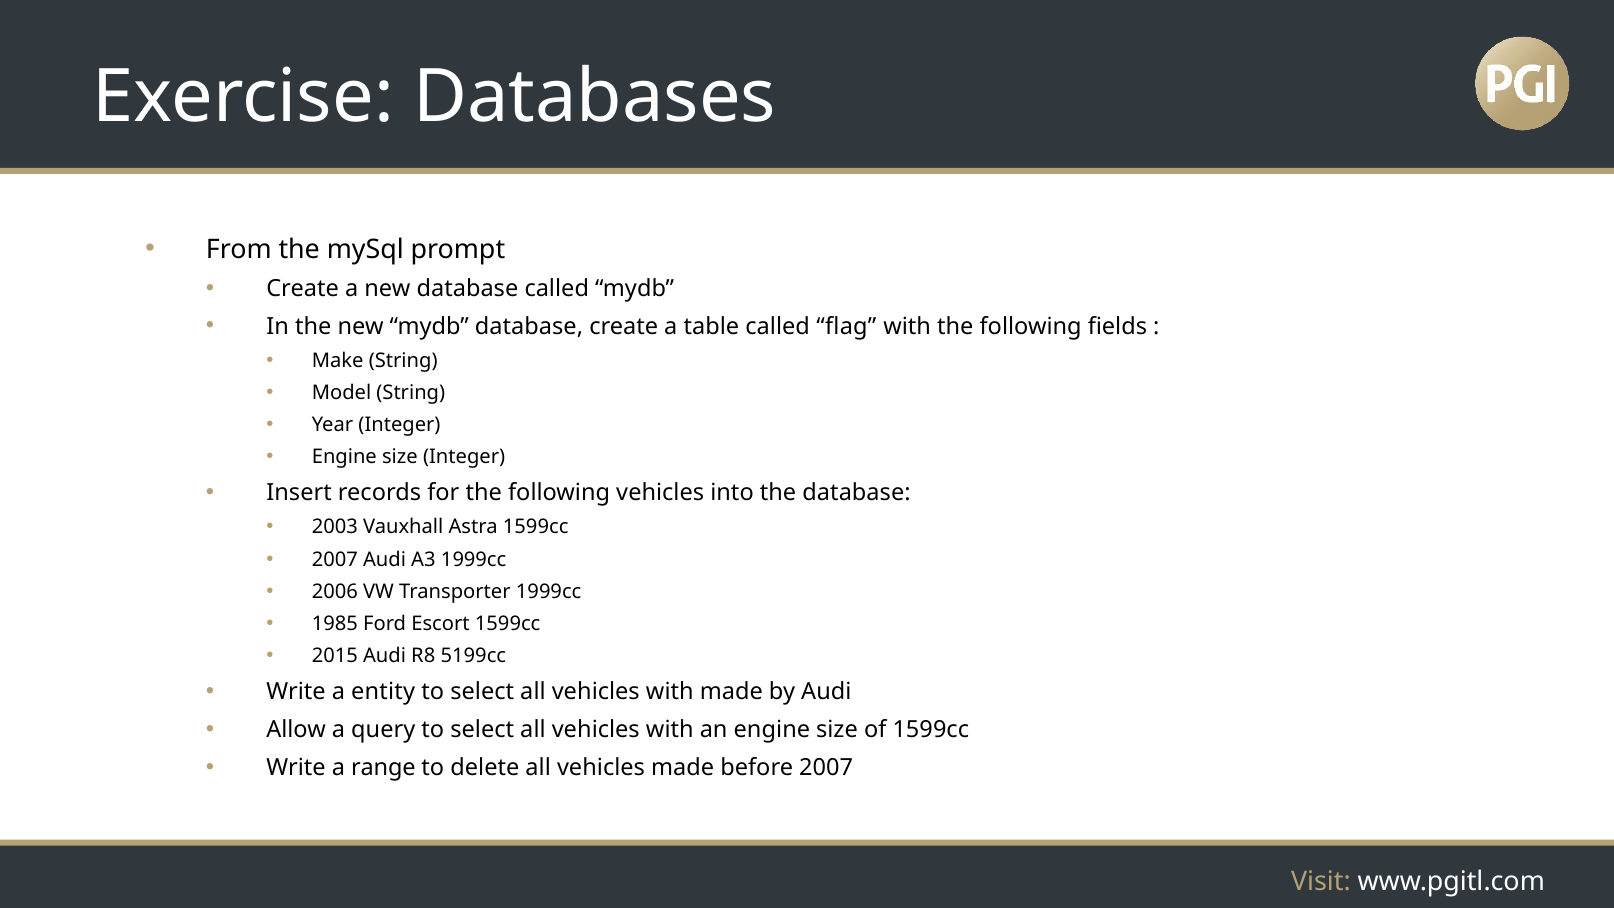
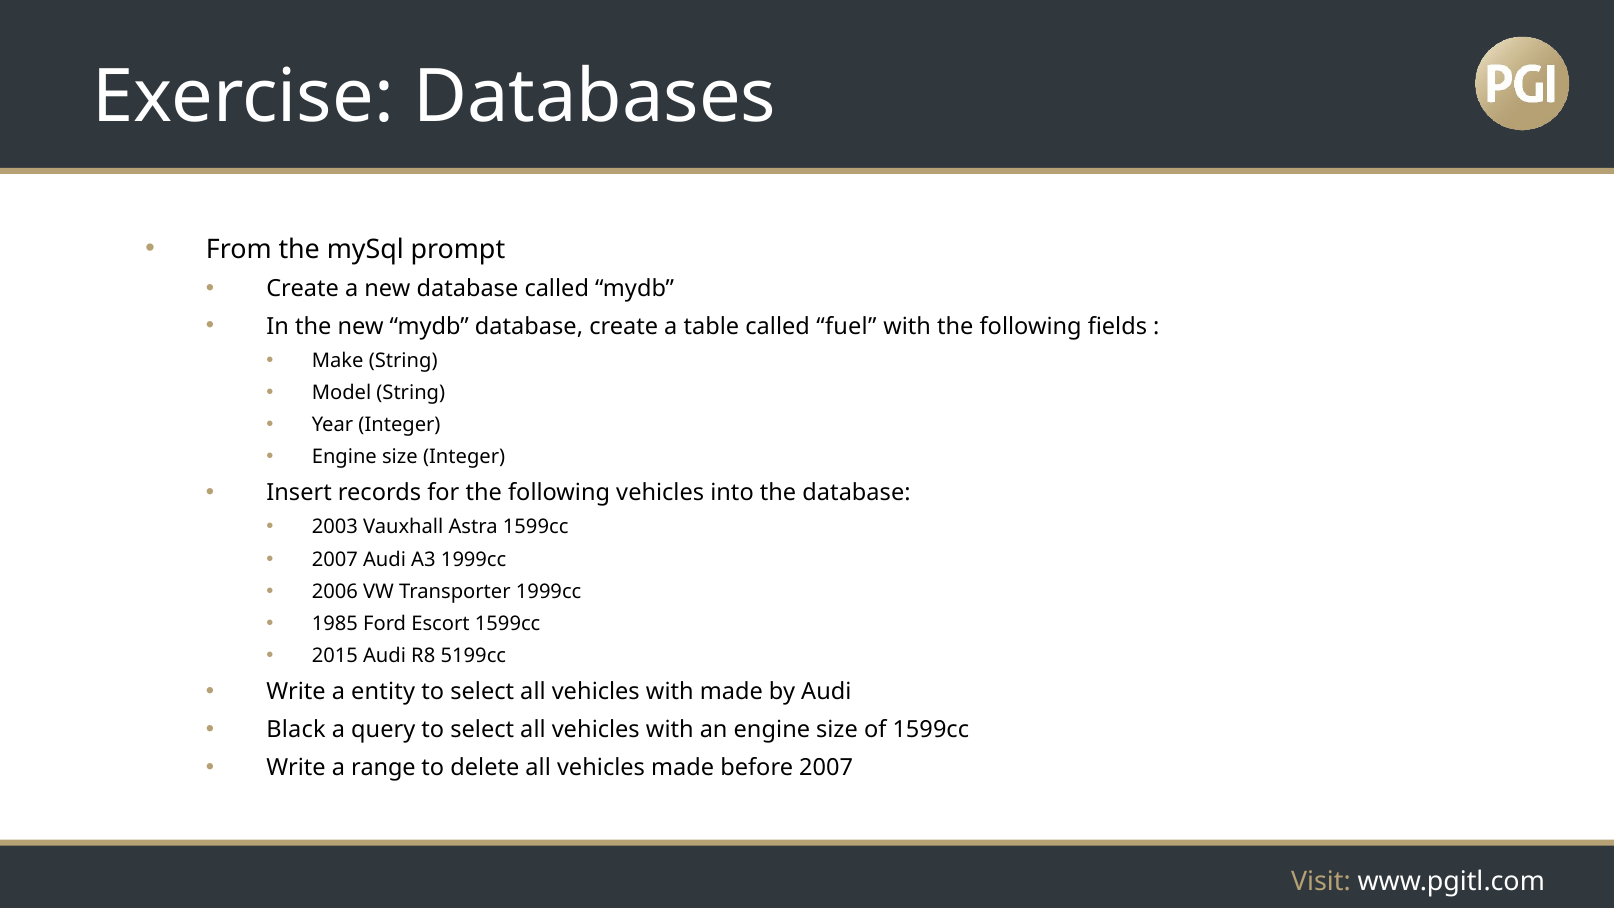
flag: flag -> fuel
Allow: Allow -> Black
